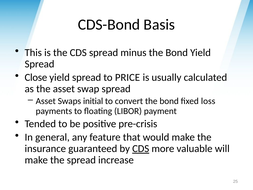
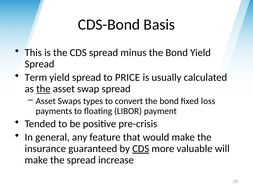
Close: Close -> Term
the at (43, 89) underline: none -> present
initial: initial -> types
